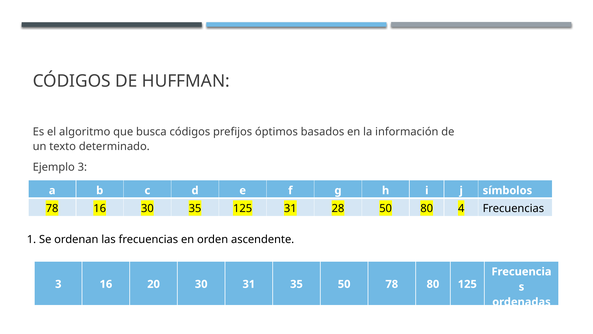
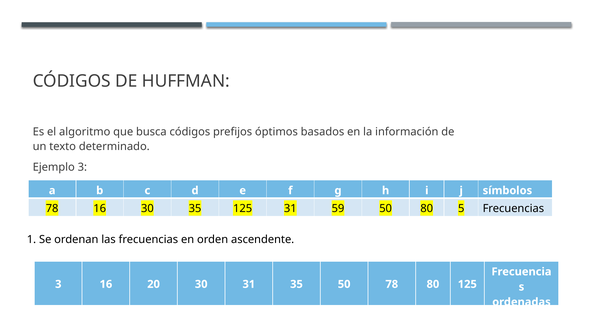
28: 28 -> 59
4: 4 -> 5
